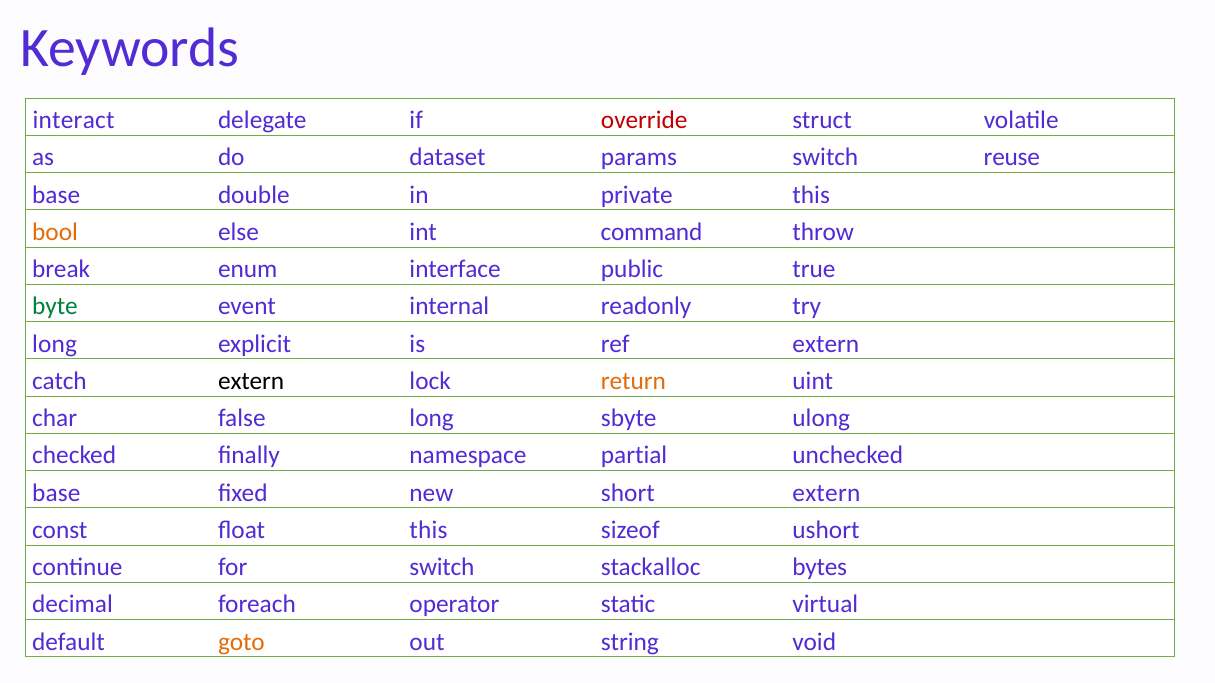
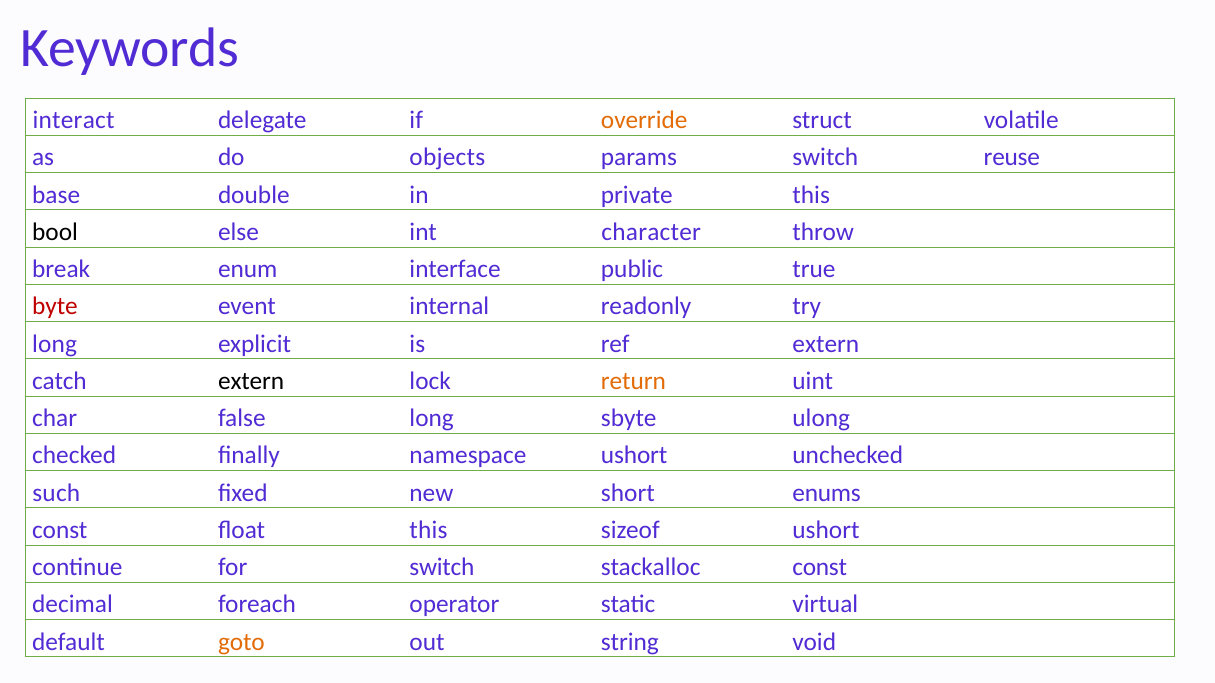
override colour: red -> orange
dataset: dataset -> objects
bool colour: orange -> black
command: command -> character
byte colour: green -> red
namespace partial: partial -> ushort
base at (56, 493): base -> such
short extern: extern -> enums
stackalloc bytes: bytes -> const
